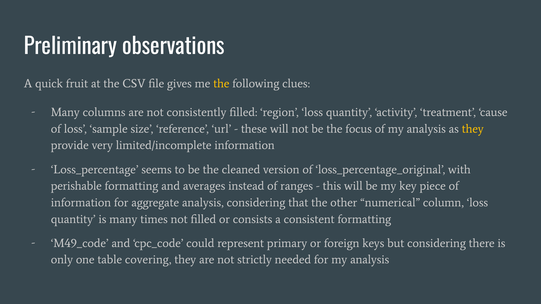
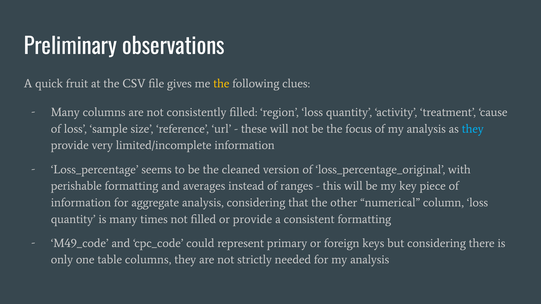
they at (473, 129) colour: yellow -> light blue
or consists: consists -> provide
table covering: covering -> columns
